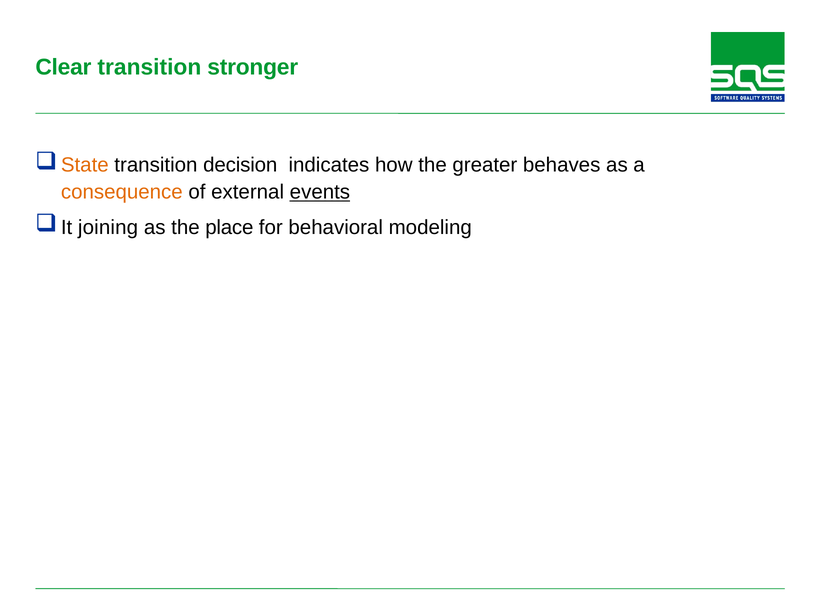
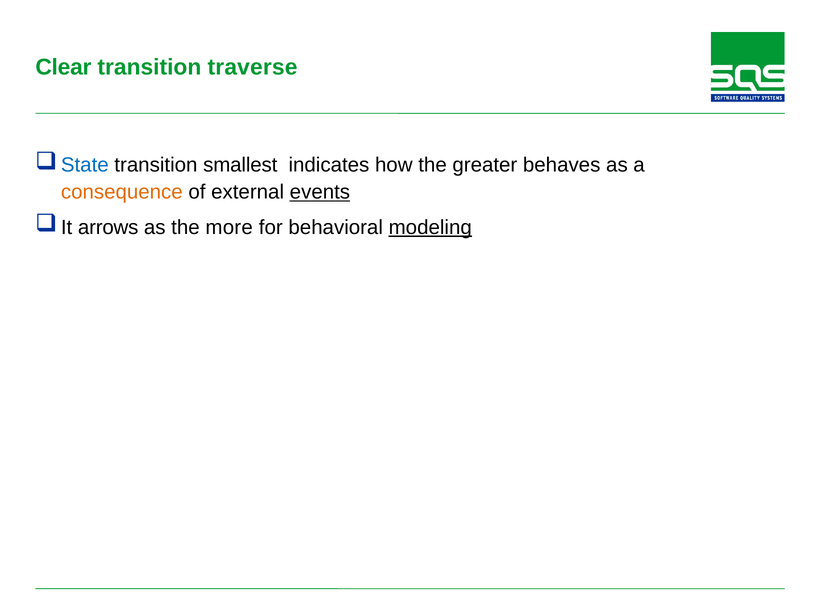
stronger: stronger -> traverse
State colour: orange -> blue
decision: decision -> smallest
joining: joining -> arrows
place: place -> more
modeling underline: none -> present
